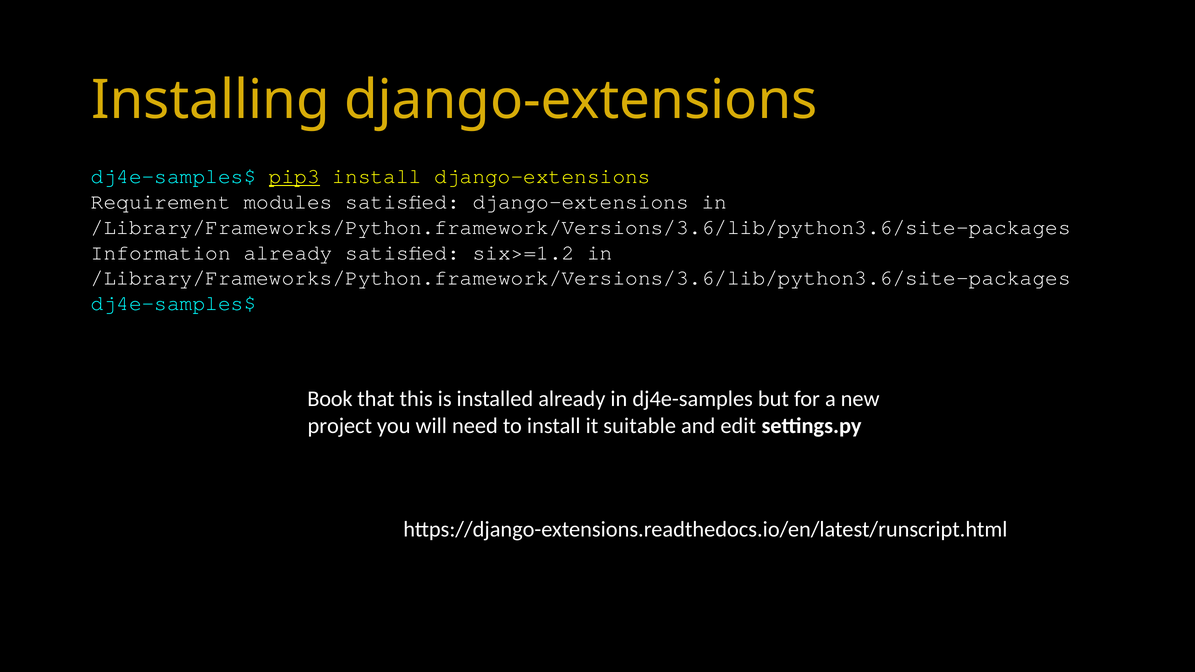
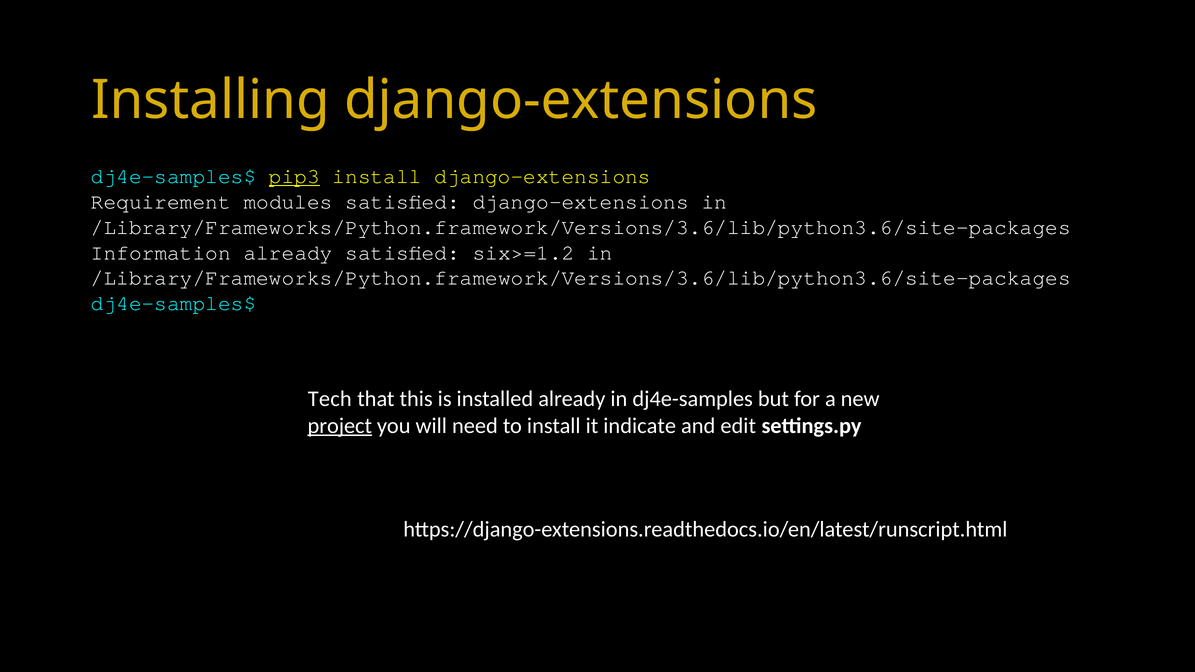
Book: Book -> Tech
project underline: none -> present
suitable: suitable -> indicate
